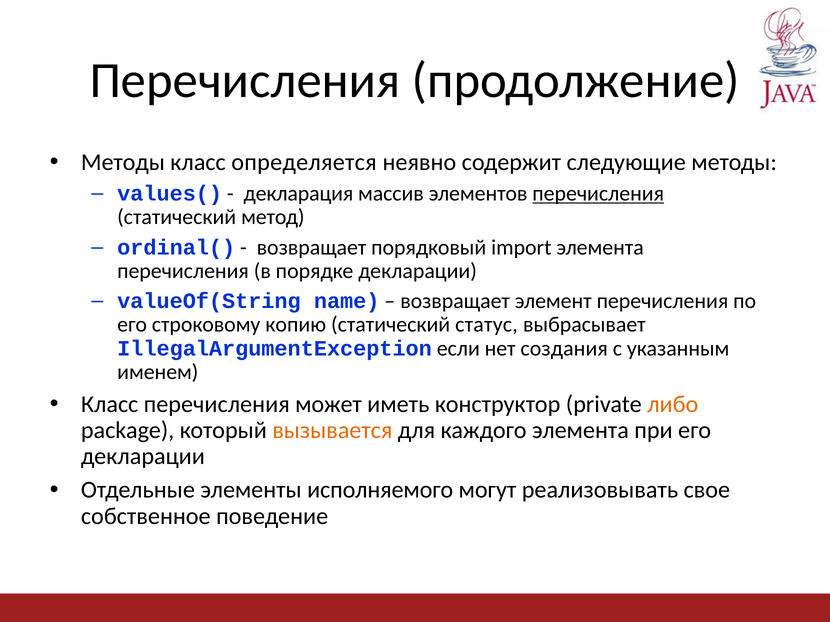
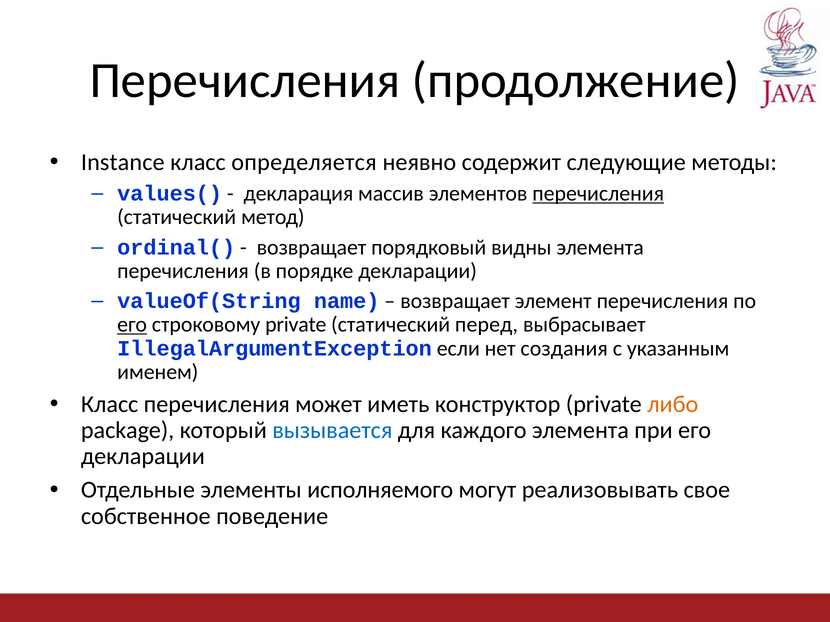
Методы at (123, 162): Методы -> Instance
import: import -> видны
его at (132, 325) underline: none -> present
строковому копию: копию -> private
статус: статус -> перед
вызывается colour: orange -> blue
